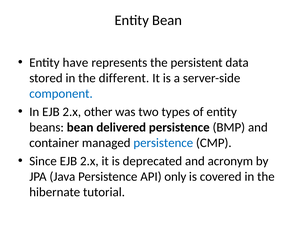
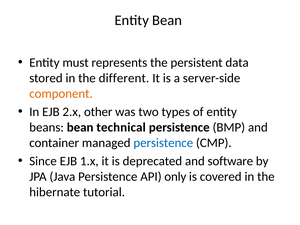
have: have -> must
component colour: blue -> orange
delivered: delivered -> technical
Since EJB 2.x: 2.x -> 1.x
acronym: acronym -> software
